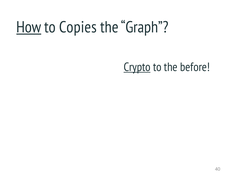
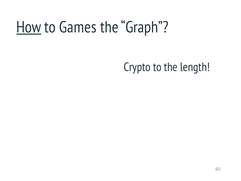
Copies: Copies -> Games
Crypto underline: present -> none
before: before -> length
